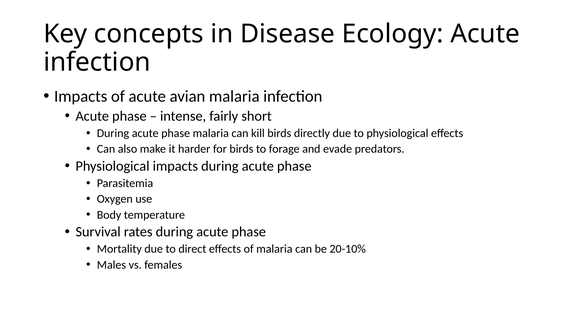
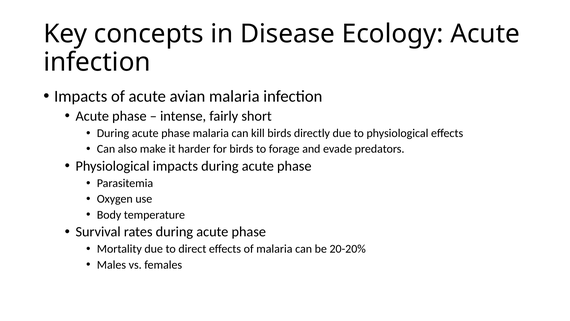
20-10%: 20-10% -> 20-20%
